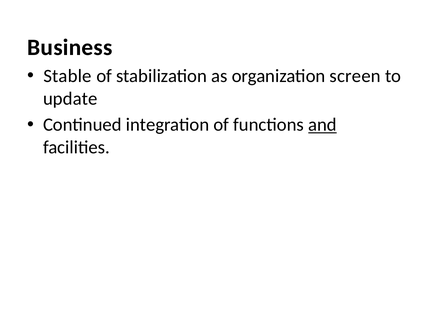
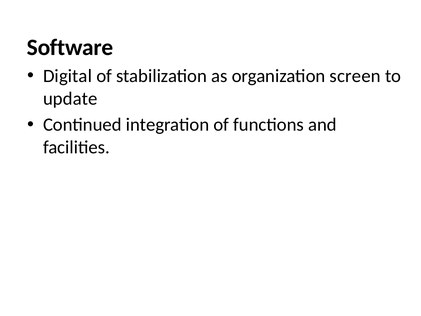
Business: Business -> Software
Stable: Stable -> Digital
and underline: present -> none
